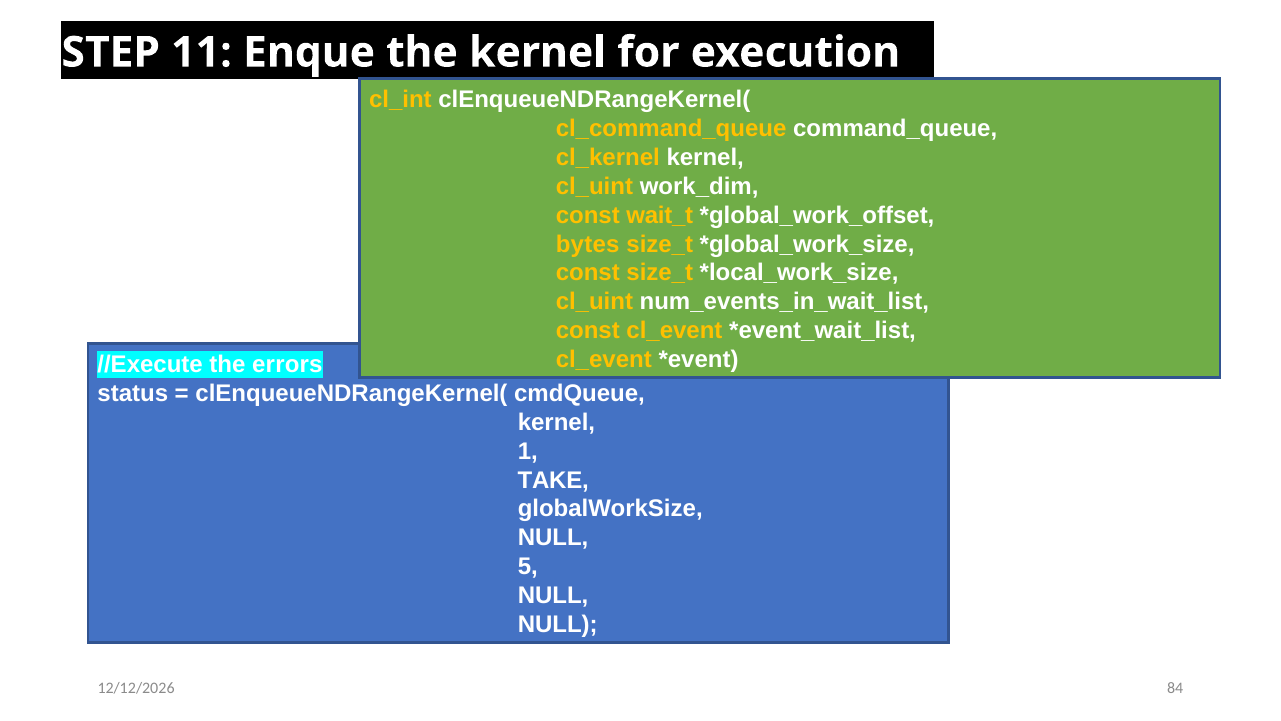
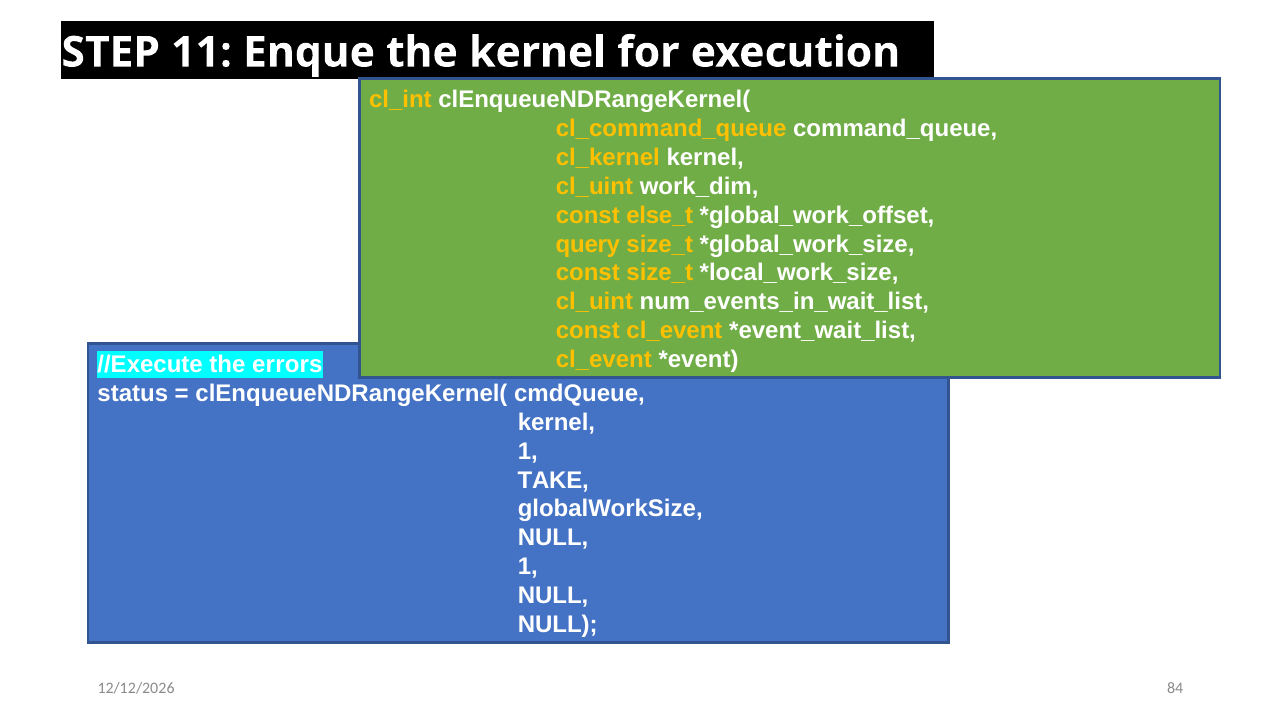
wait_t: wait_t -> else_t
bytes: bytes -> query
5 at (528, 566): 5 -> 1
